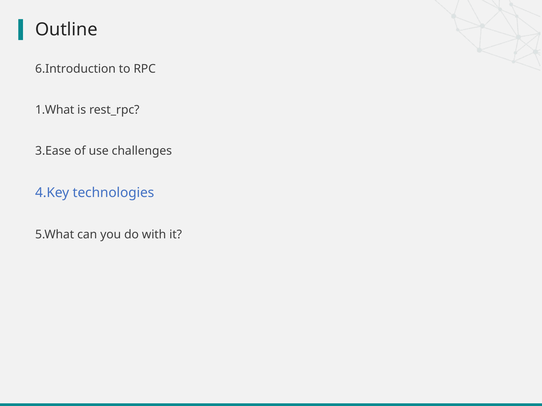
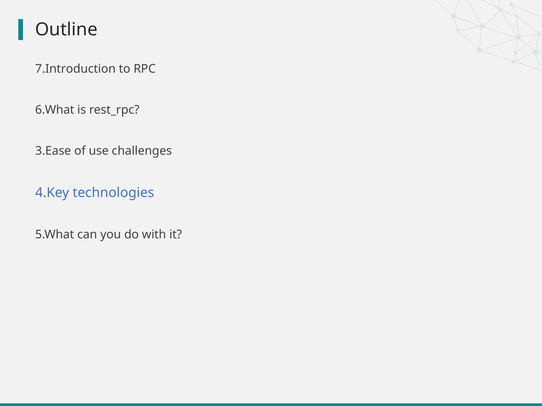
6.Introduction: 6.Introduction -> 7.Introduction
1.What: 1.What -> 6.What
